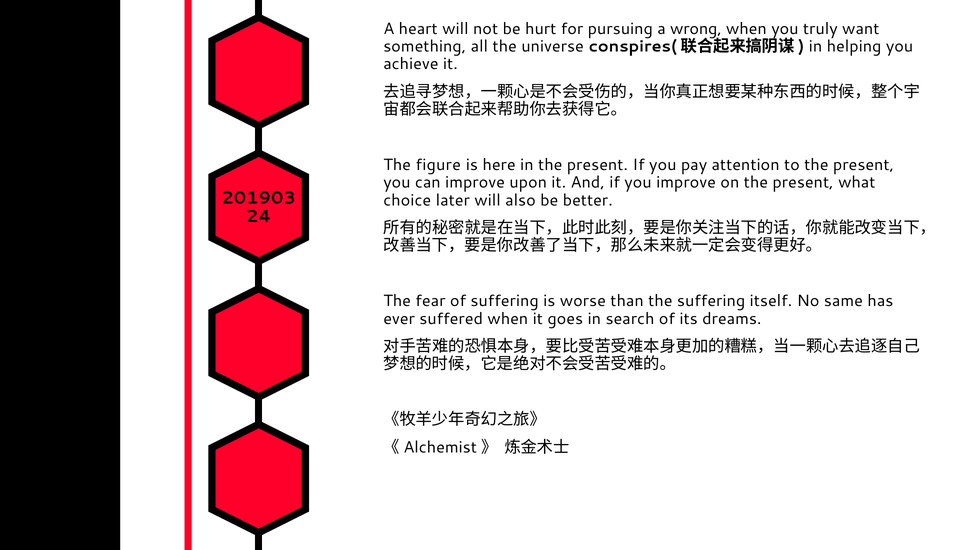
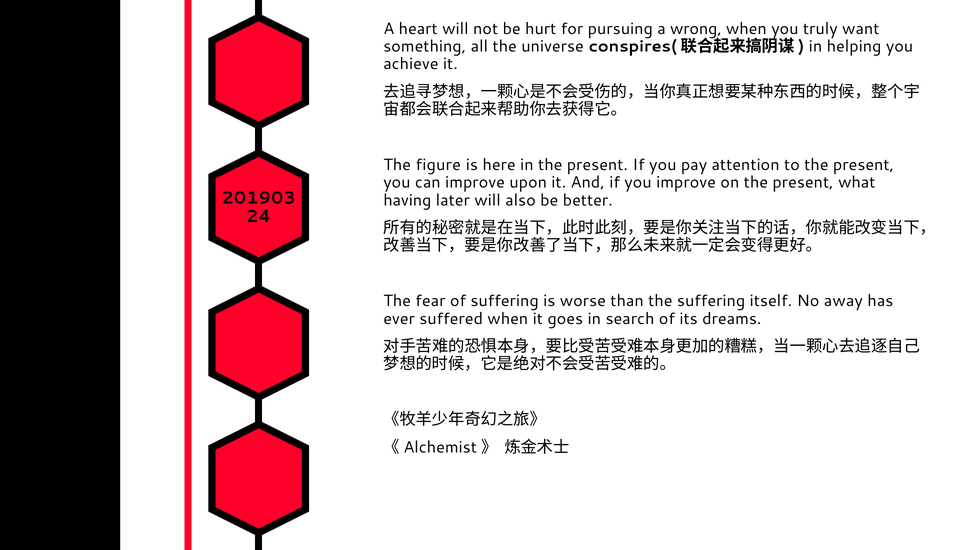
choice: choice -> having
same: same -> away
